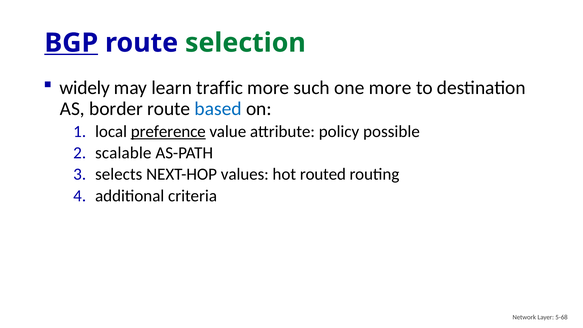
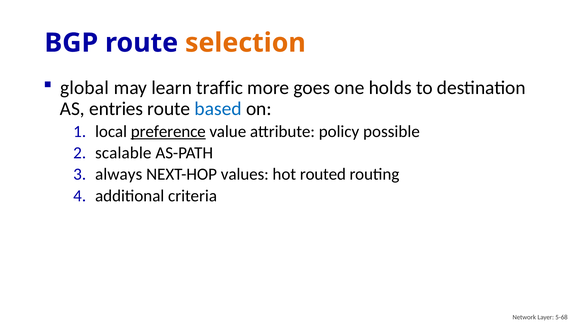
BGP underline: present -> none
selection colour: green -> orange
widely: widely -> global
such: such -> goes
one more: more -> holds
border: border -> entries
selects: selects -> always
